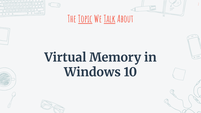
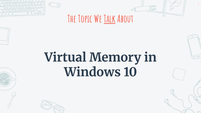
Topic underline: present -> none
